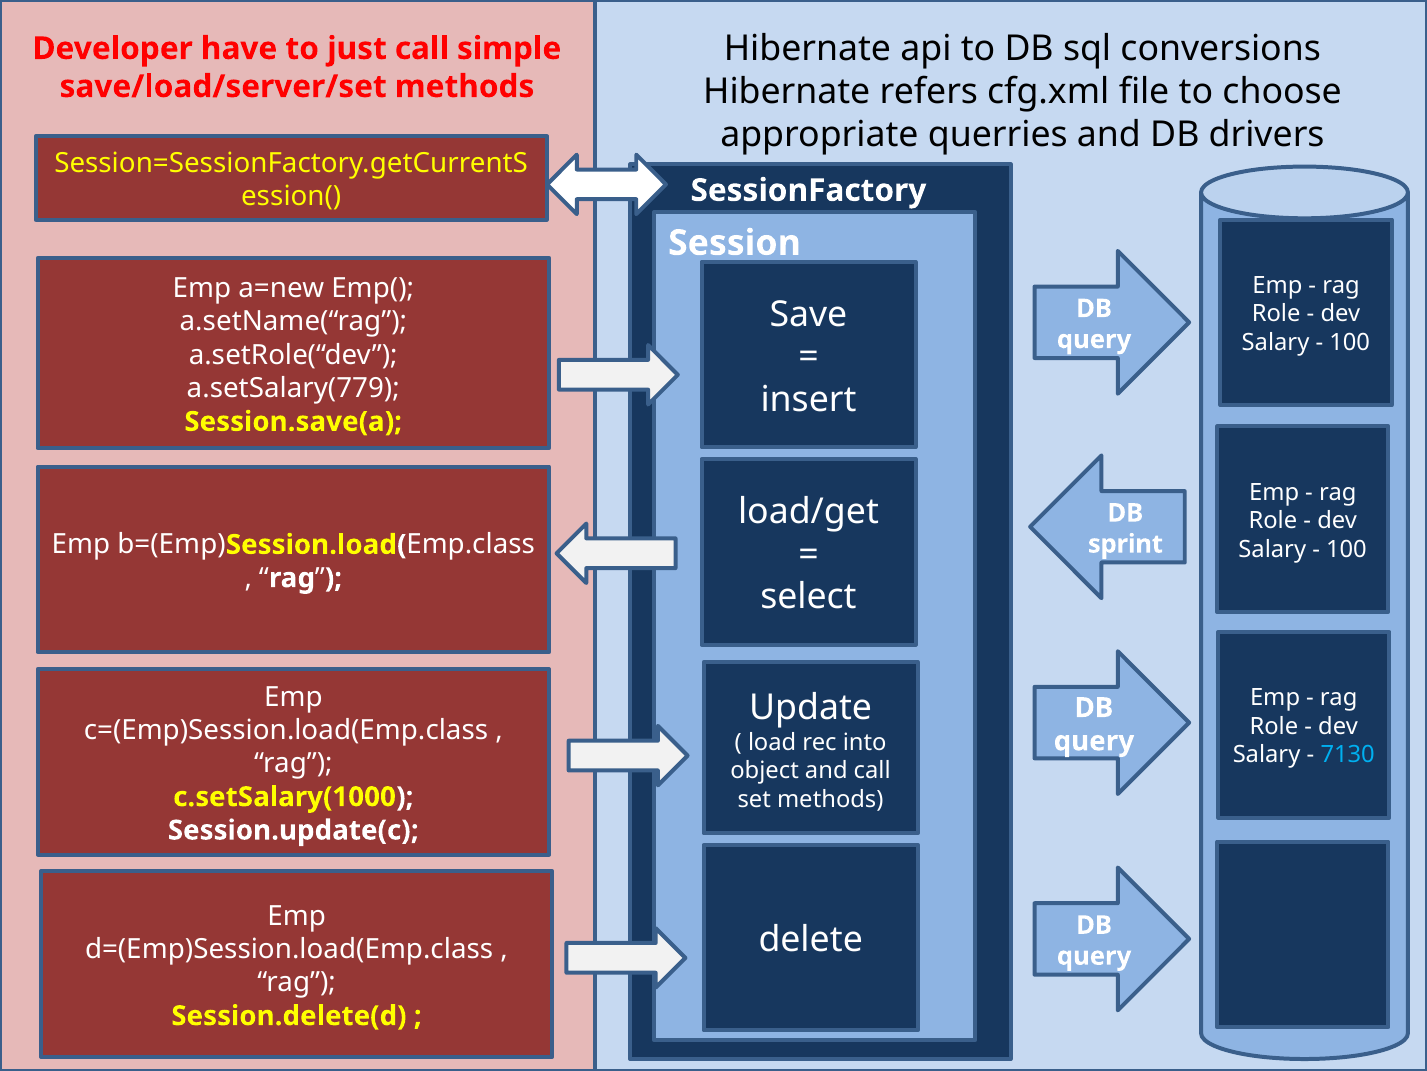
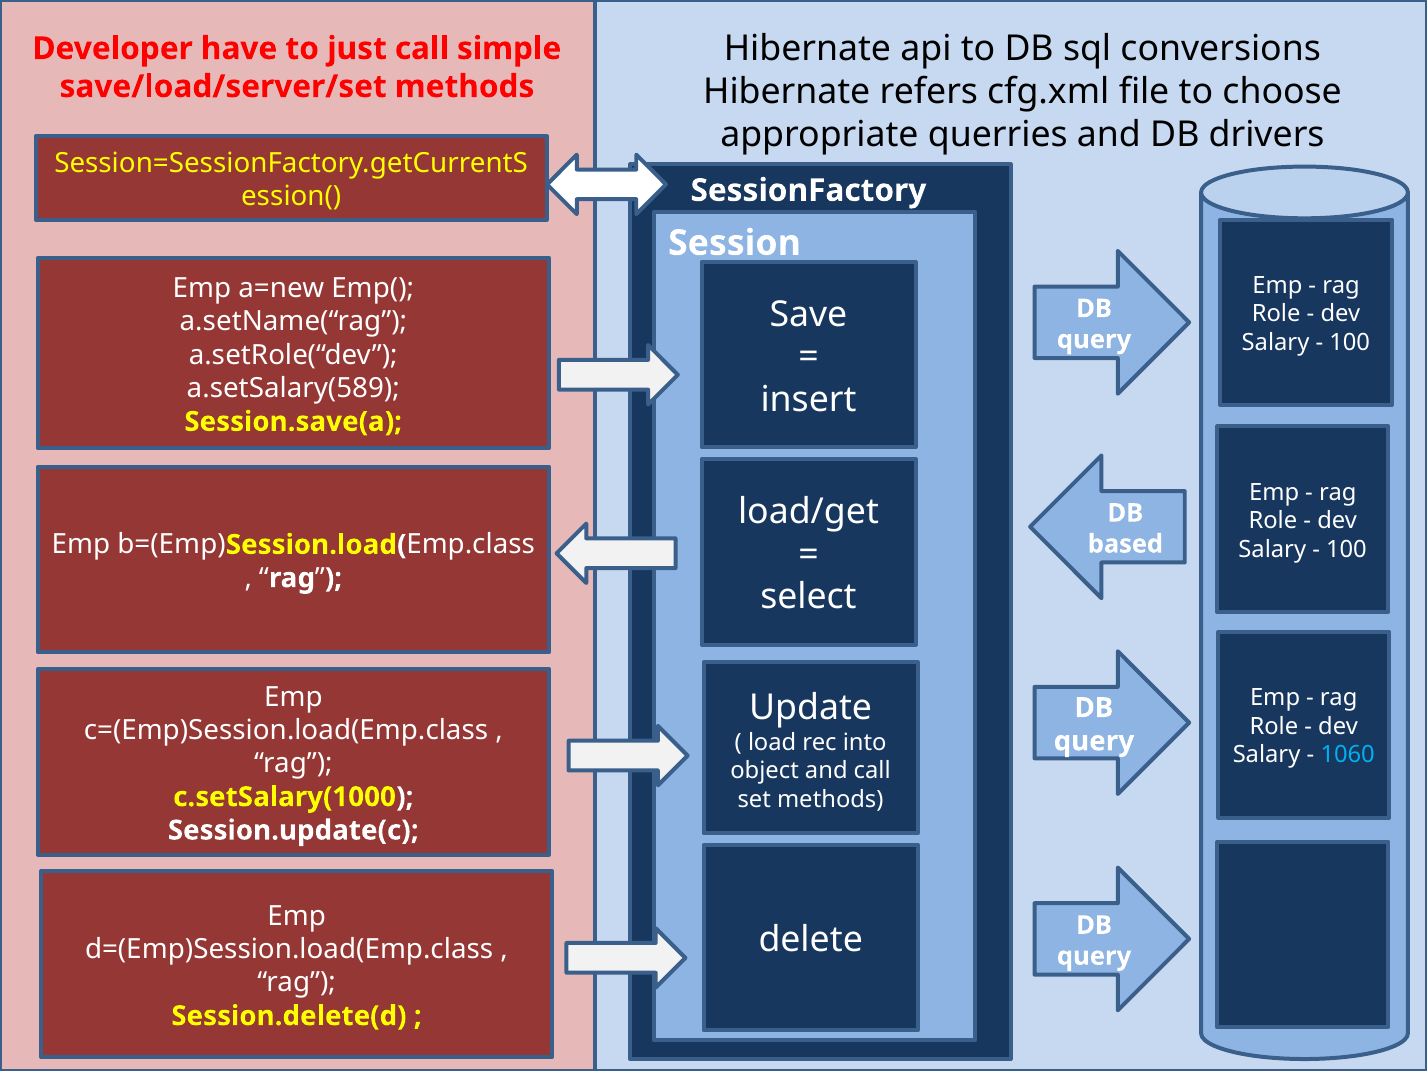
a.setSalary(779: a.setSalary(779 -> a.setSalary(589
sprint: sprint -> based
7130: 7130 -> 1060
